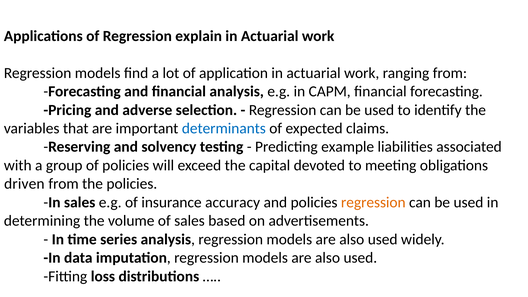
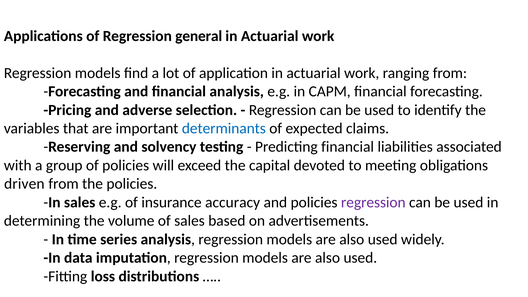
explain: explain -> general
Predicting example: example -> financial
regression at (373, 202) colour: orange -> purple
